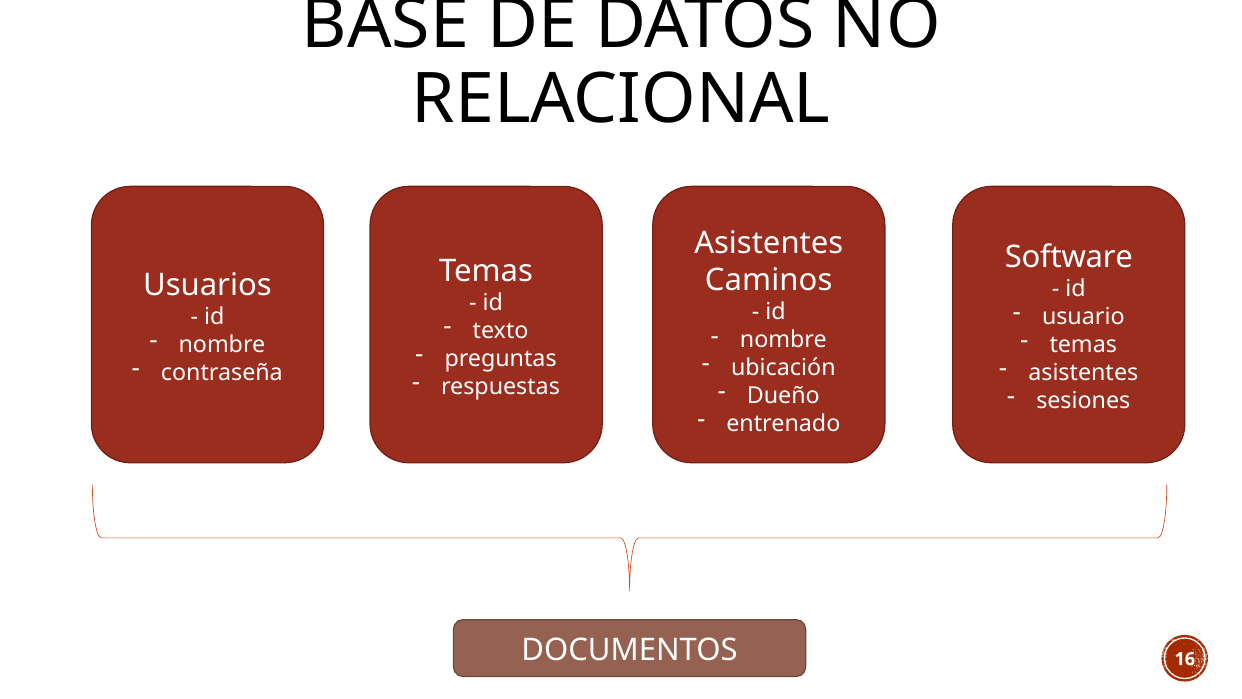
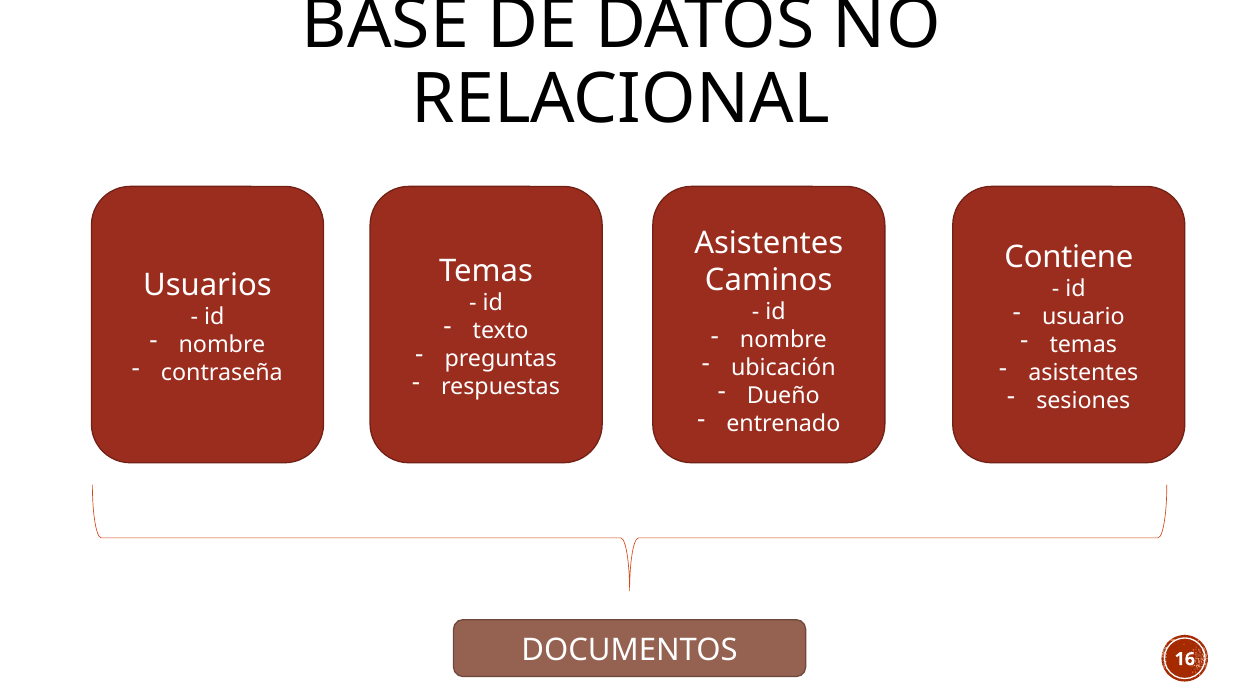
Software: Software -> Contiene
